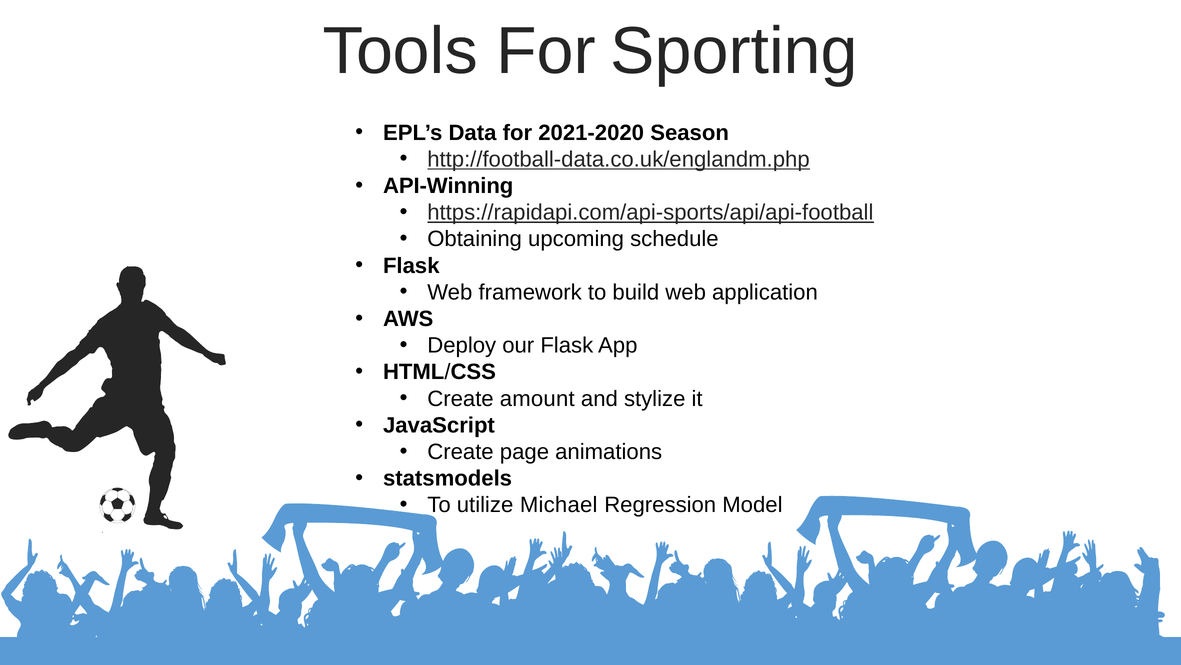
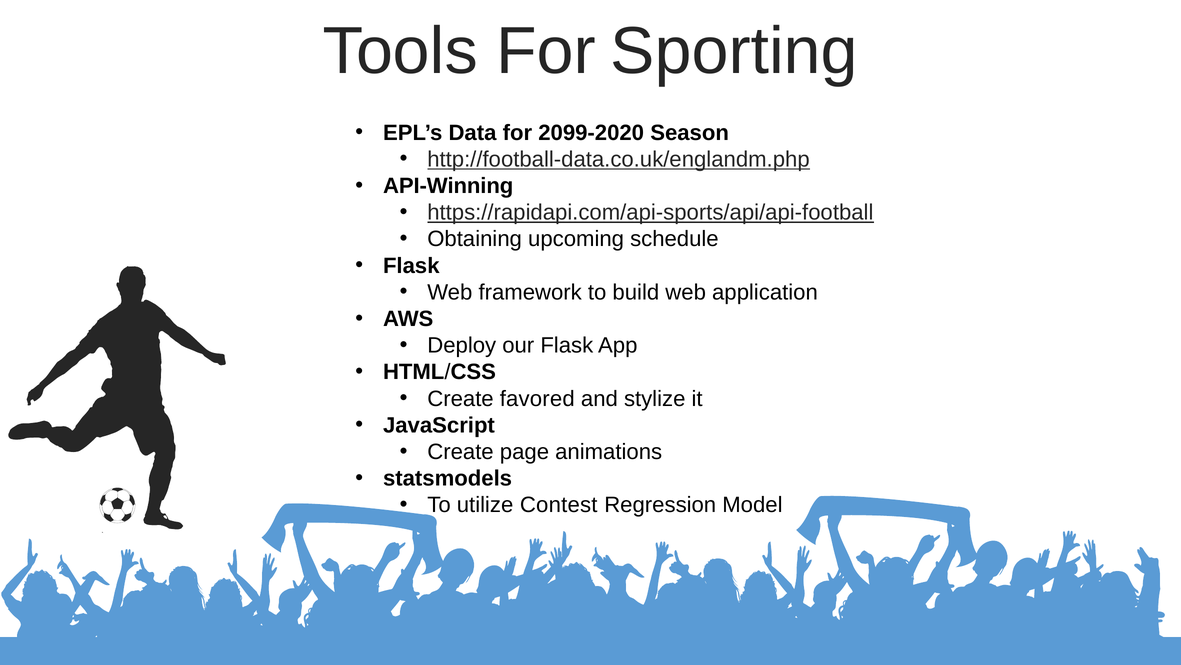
2021-2020: 2021-2020 -> 2099-2020
amount: amount -> favored
Michael: Michael -> Contest
